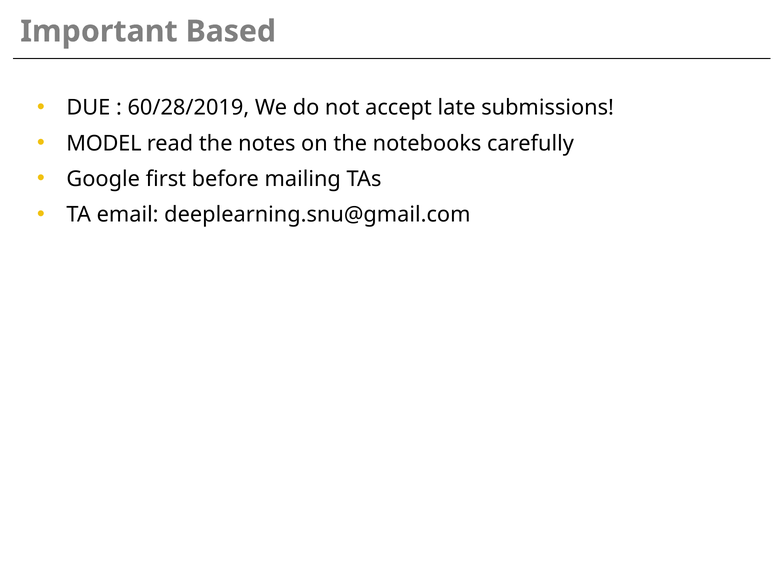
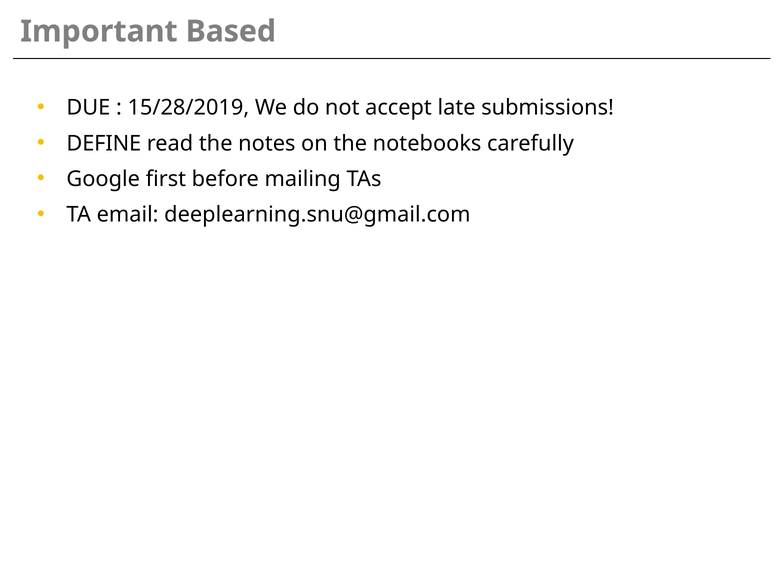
60/28/2019: 60/28/2019 -> 15/28/2019
MODEL: MODEL -> DEFINE
